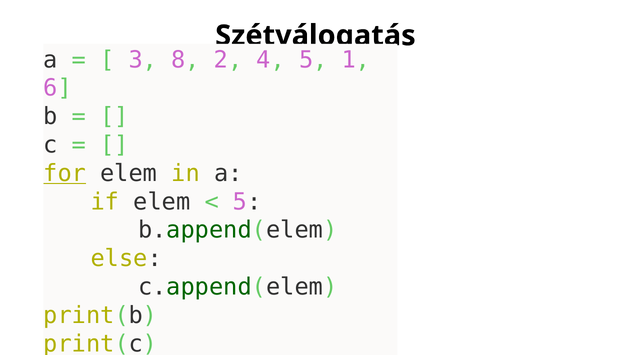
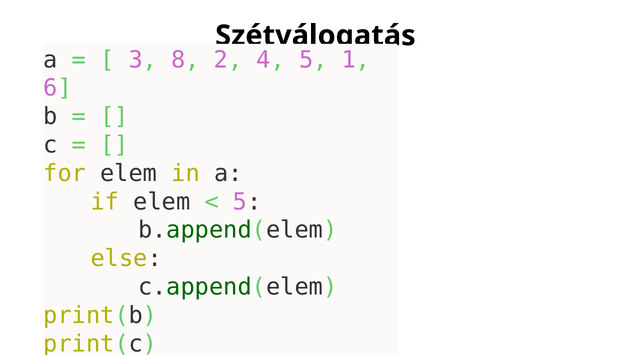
for underline: present -> none
